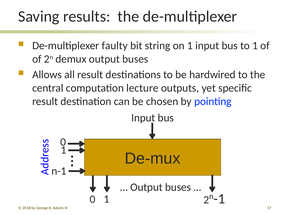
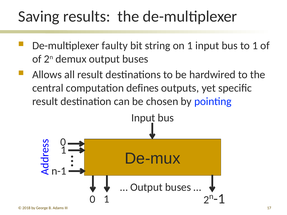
lecture: lecture -> defines
